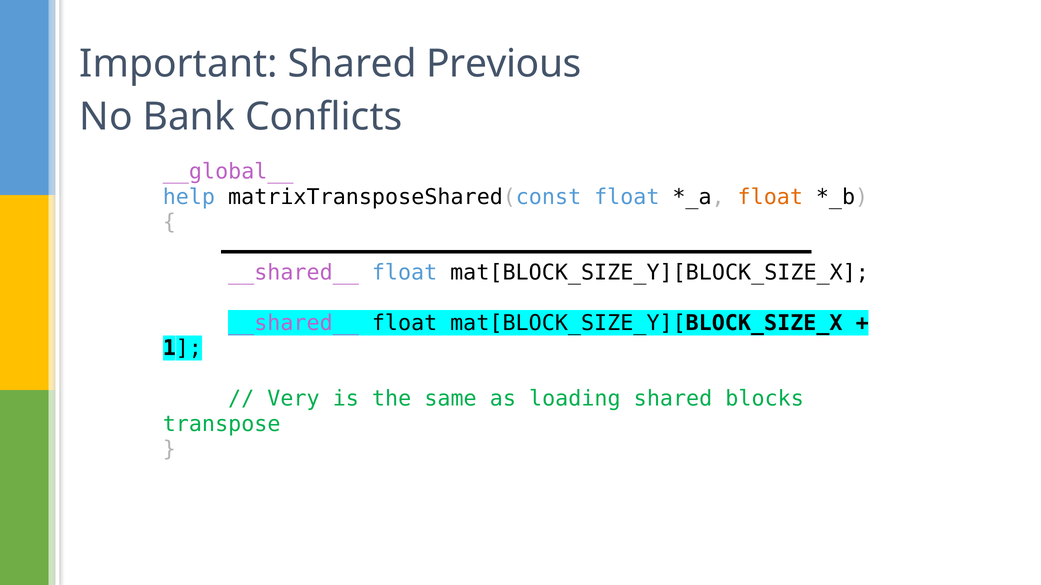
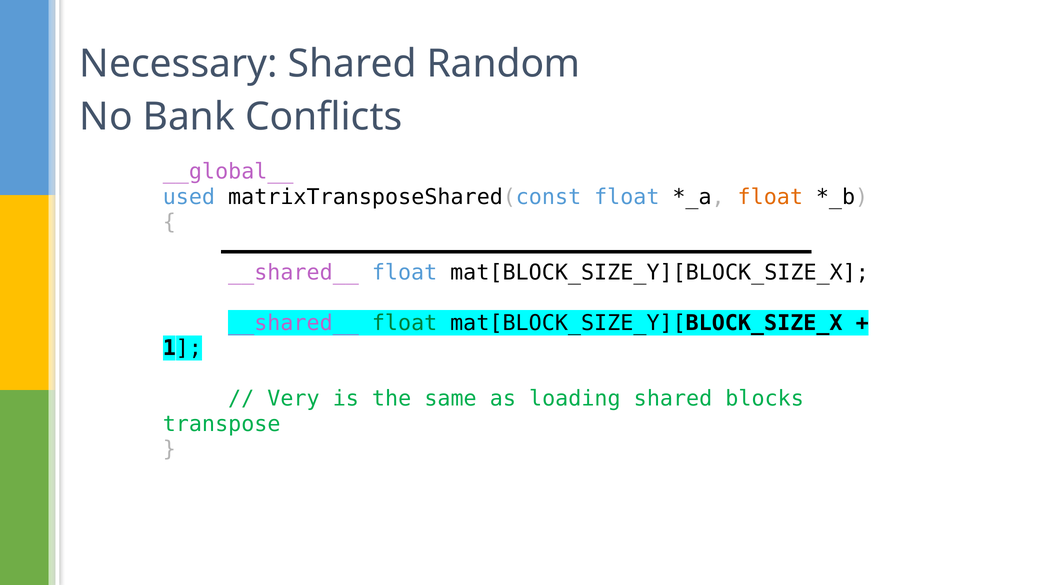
Important: Important -> Necessary
Previous: Previous -> Random
help: help -> used
float at (405, 323) colour: black -> green
